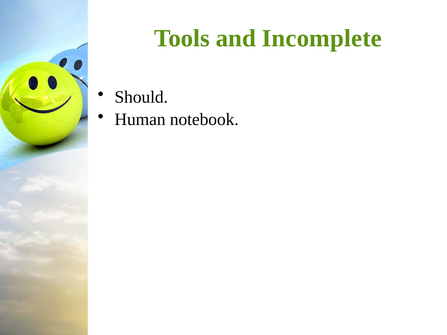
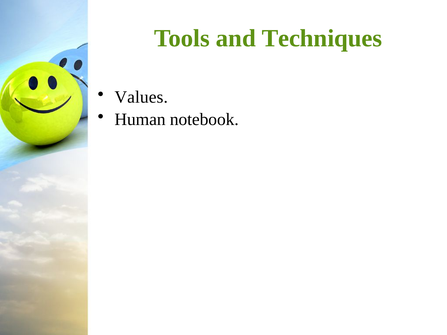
Incomplete: Incomplete -> Techniques
Should: Should -> Values
